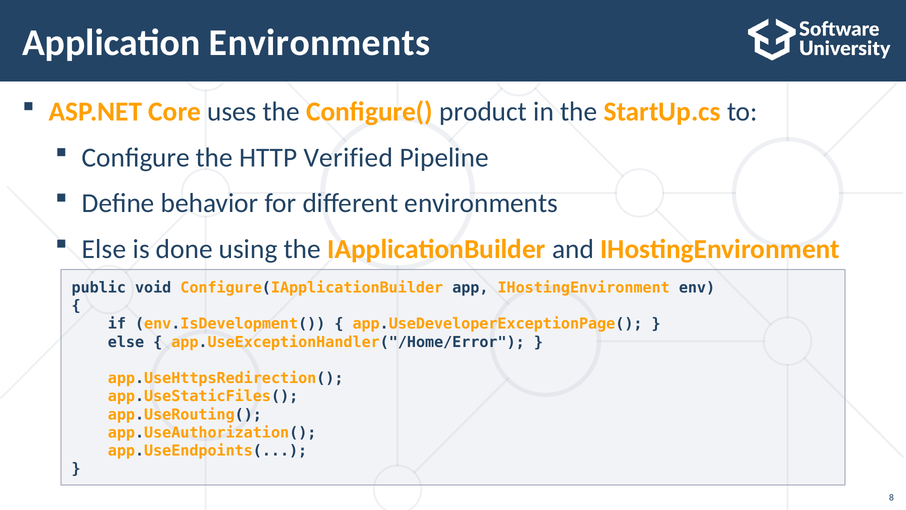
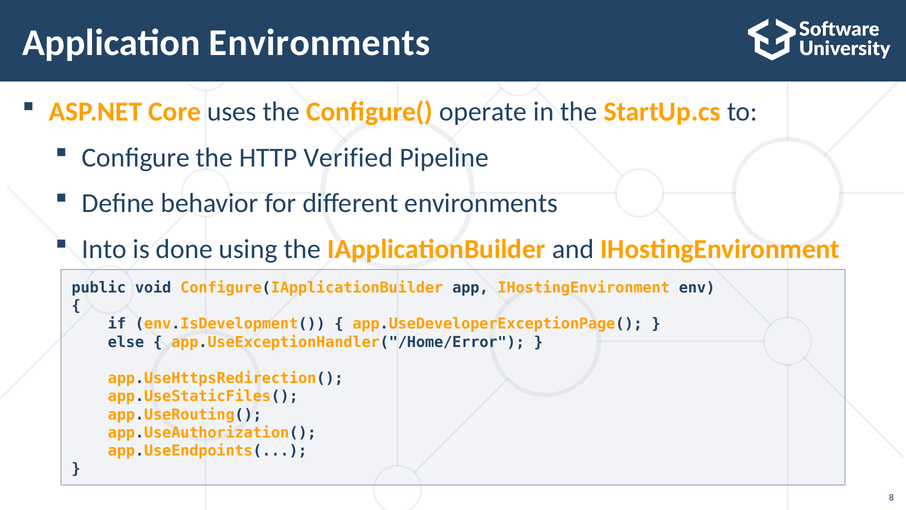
product: product -> operate
Else at (104, 249): Else -> Into
